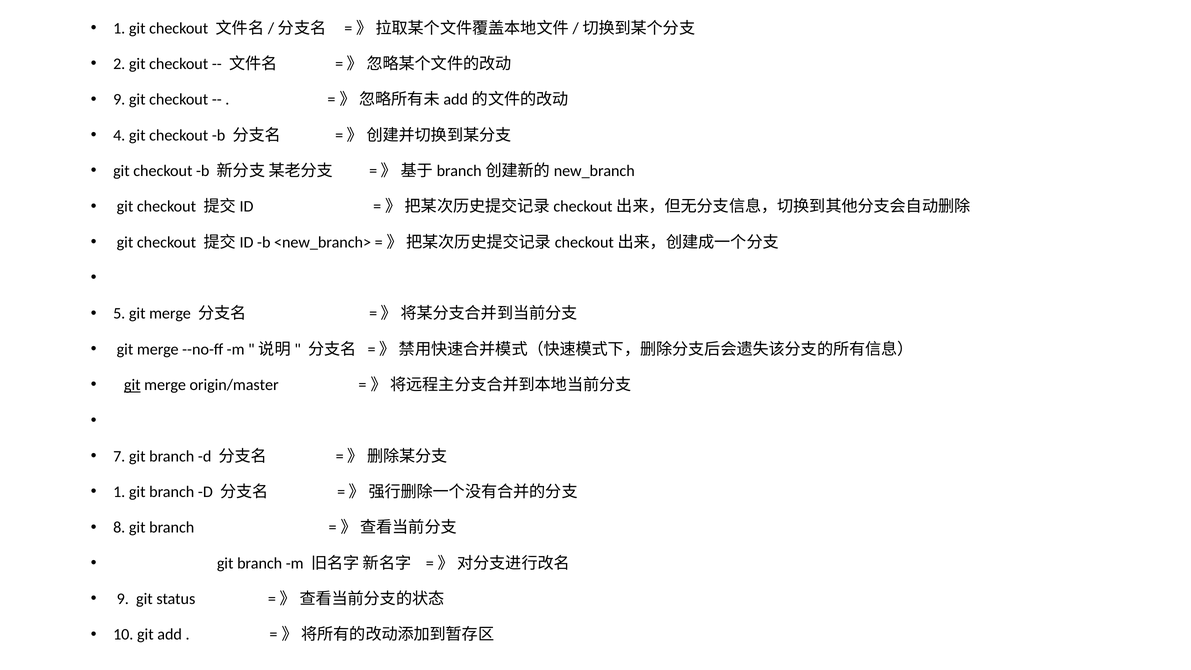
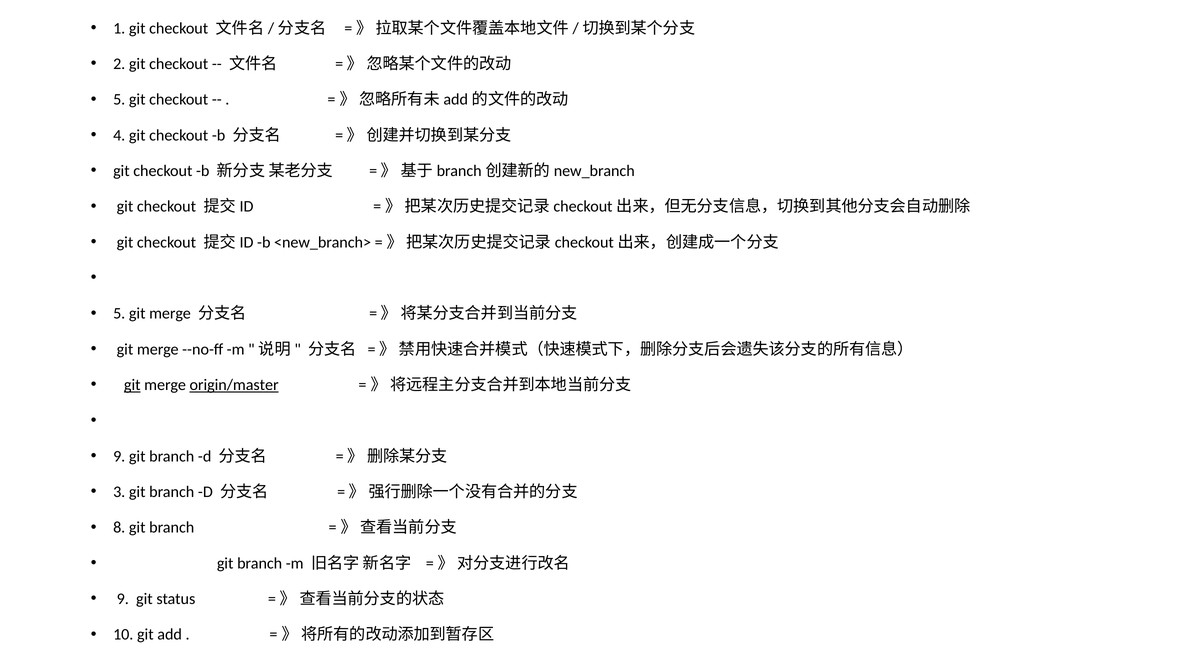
9 at (119, 100): 9 -> 5
origin/master underline: none -> present
7 at (119, 456): 7 -> 9
1 at (119, 492): 1 -> 3
